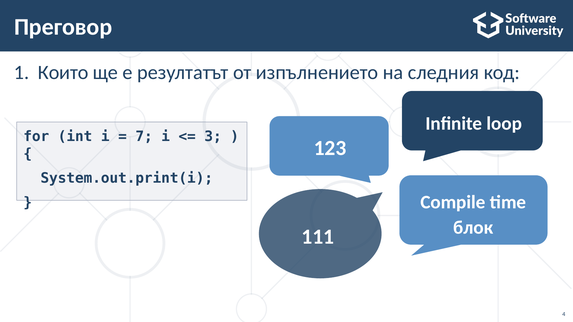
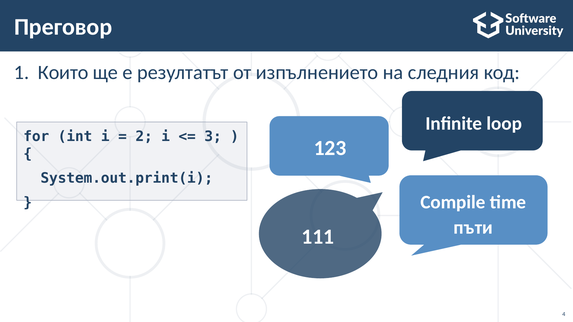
7: 7 -> 2
блок: блок -> пъти
